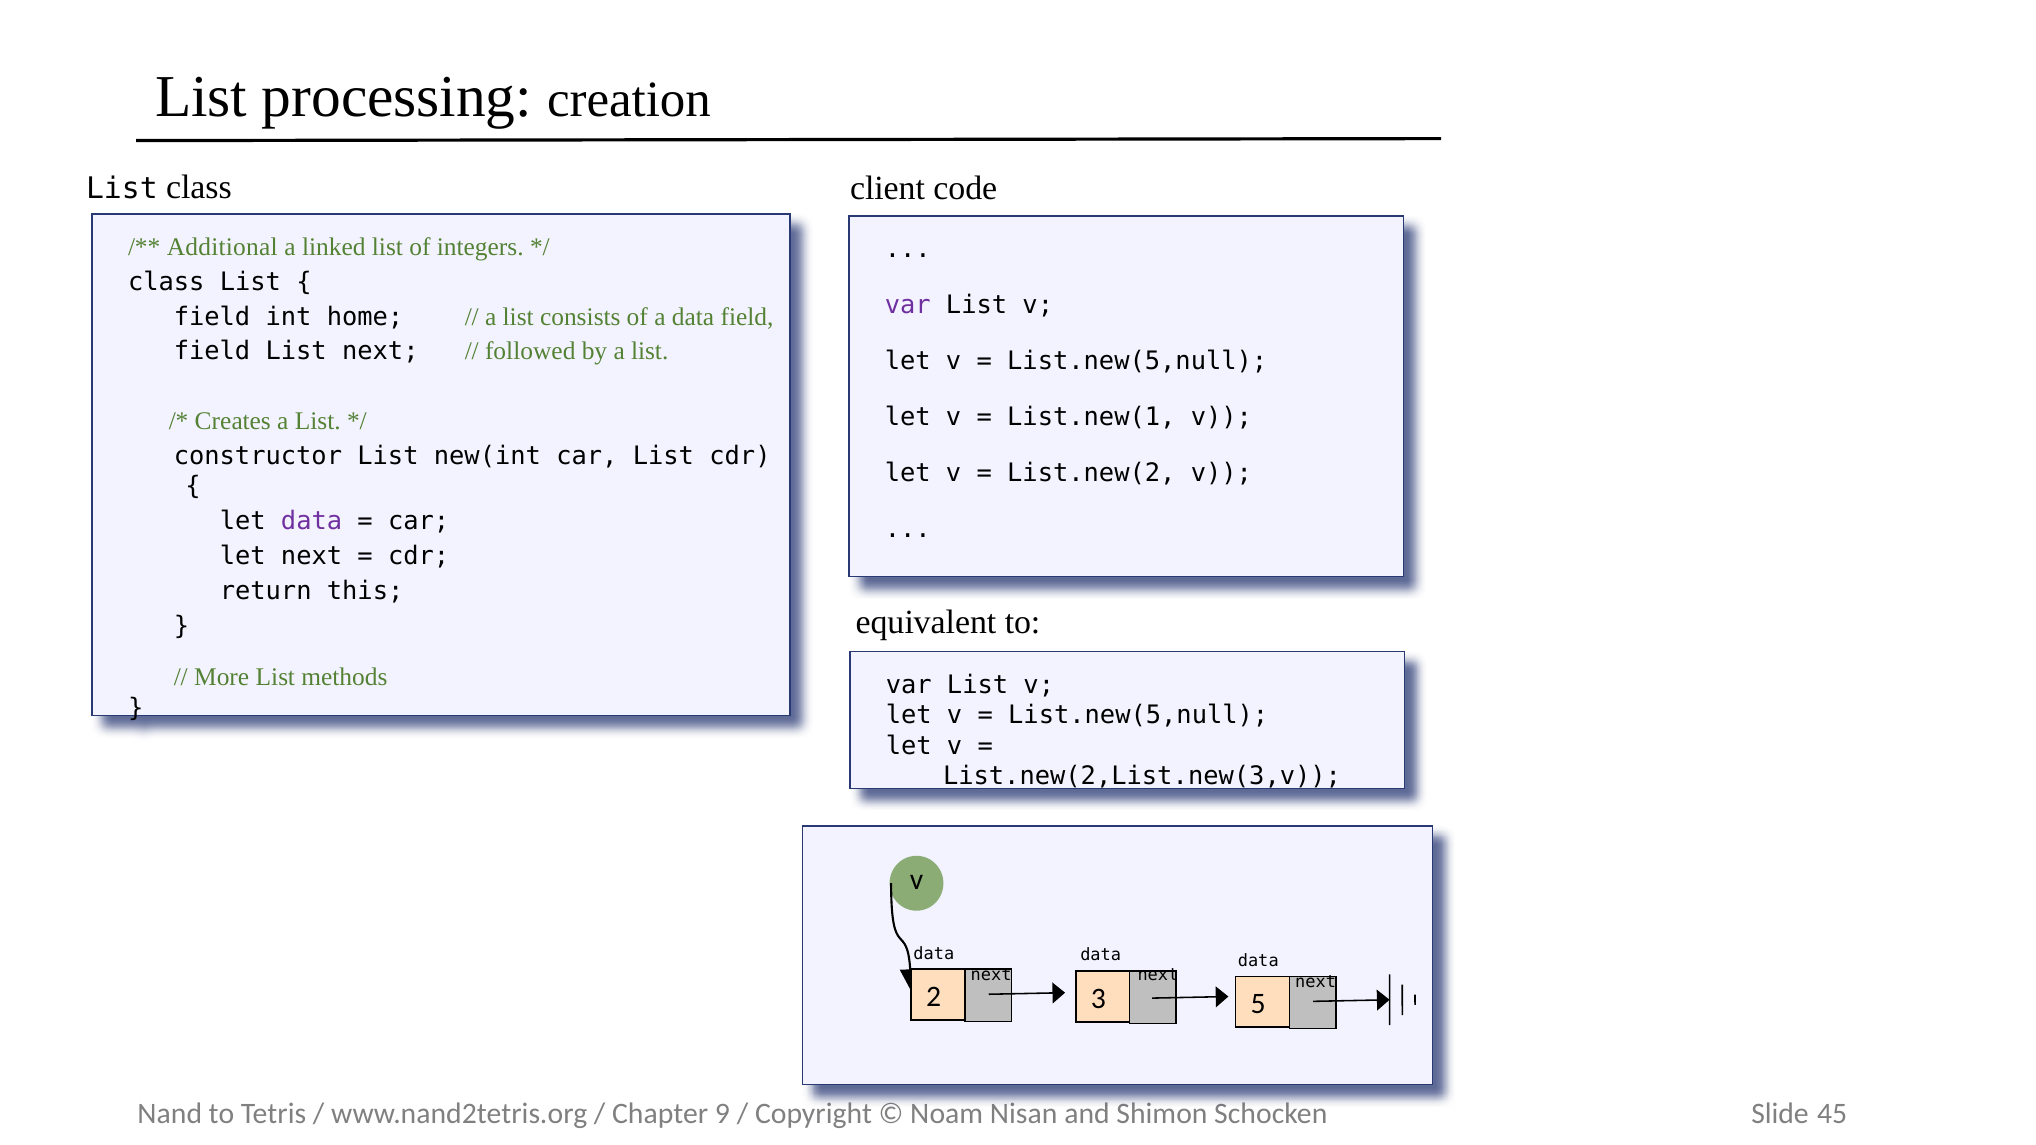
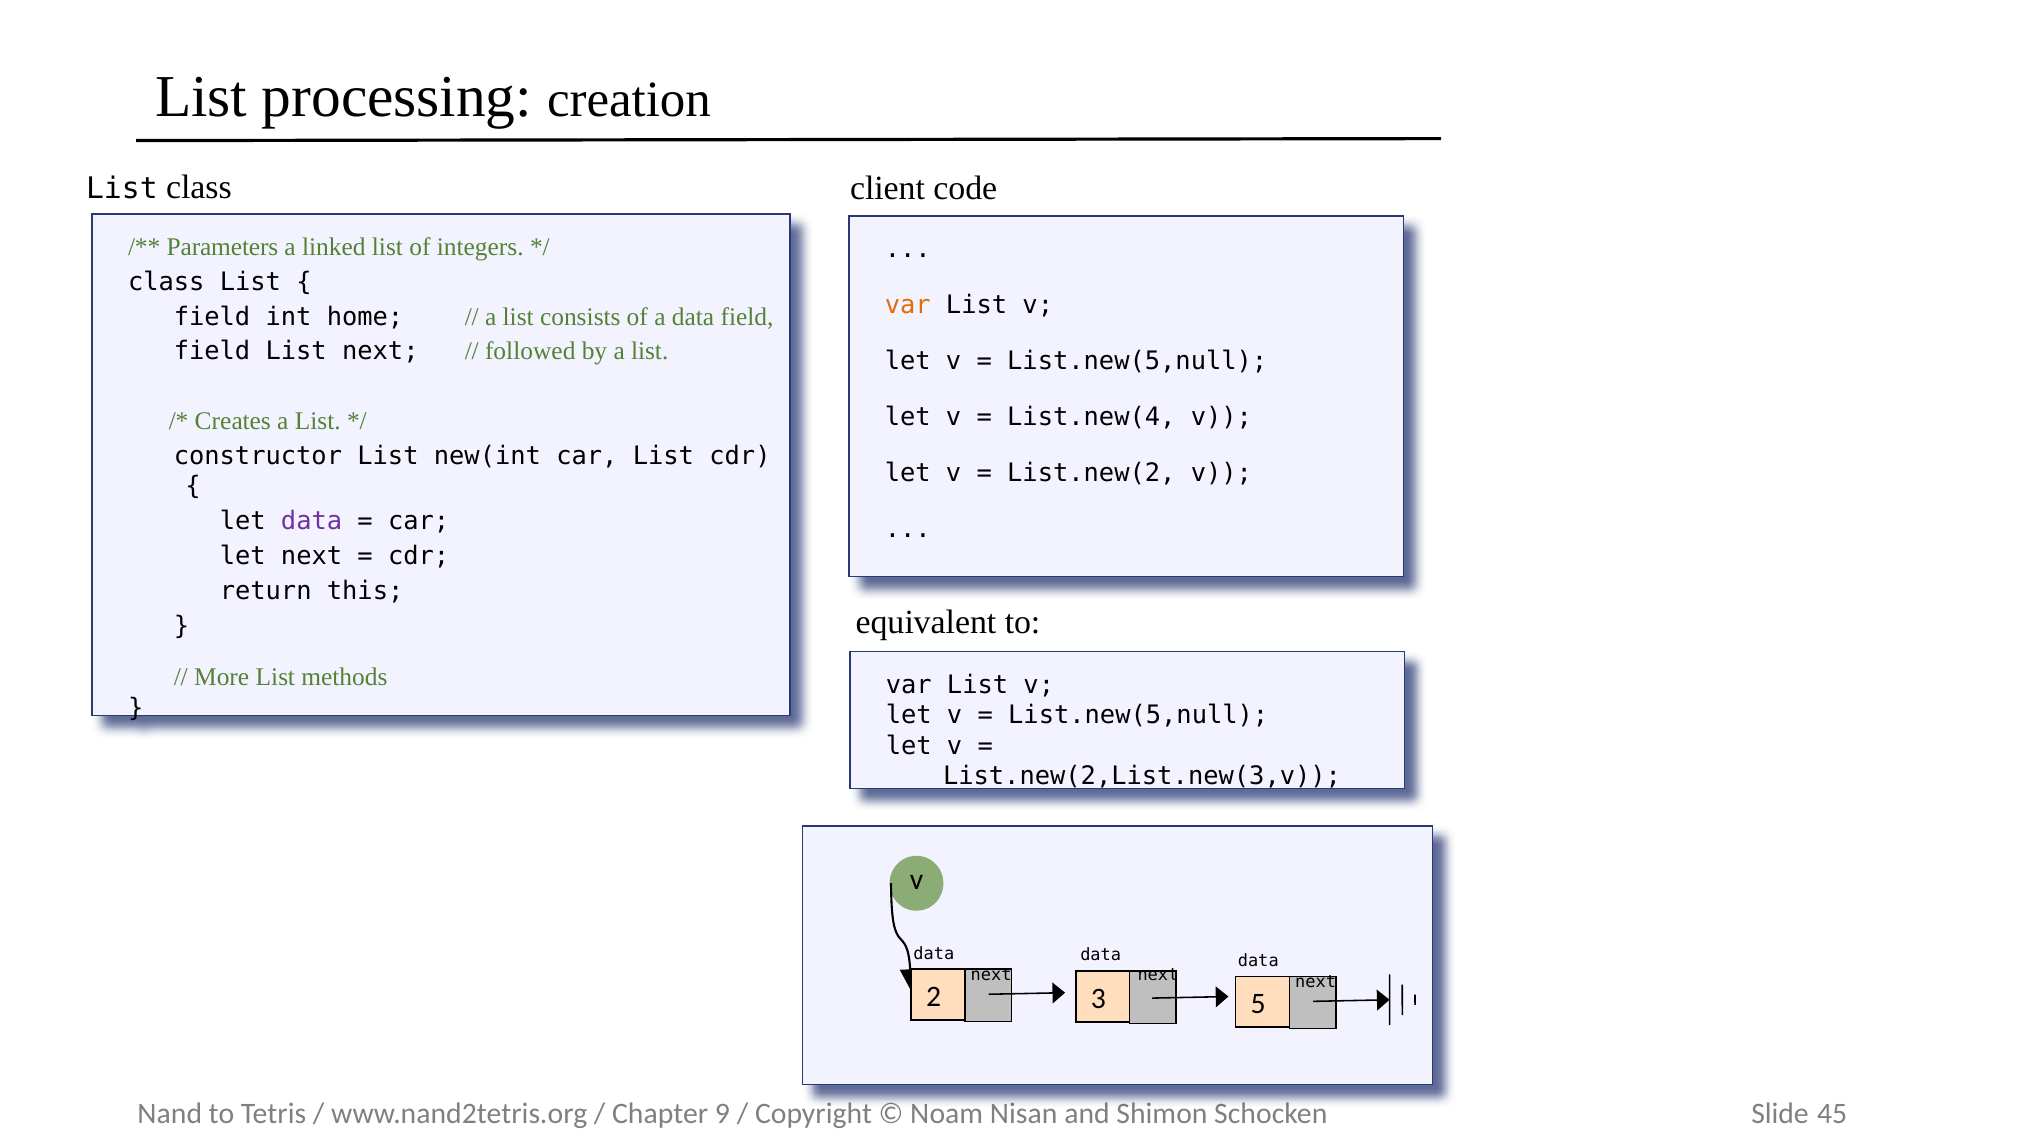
Additional: Additional -> Parameters
var at (908, 305) colour: purple -> orange
List.new(1: List.new(1 -> List.new(4
